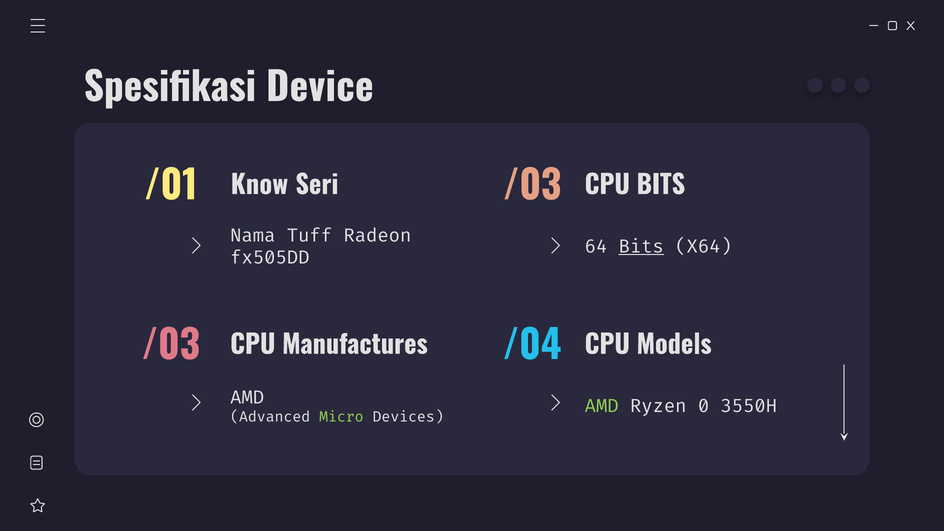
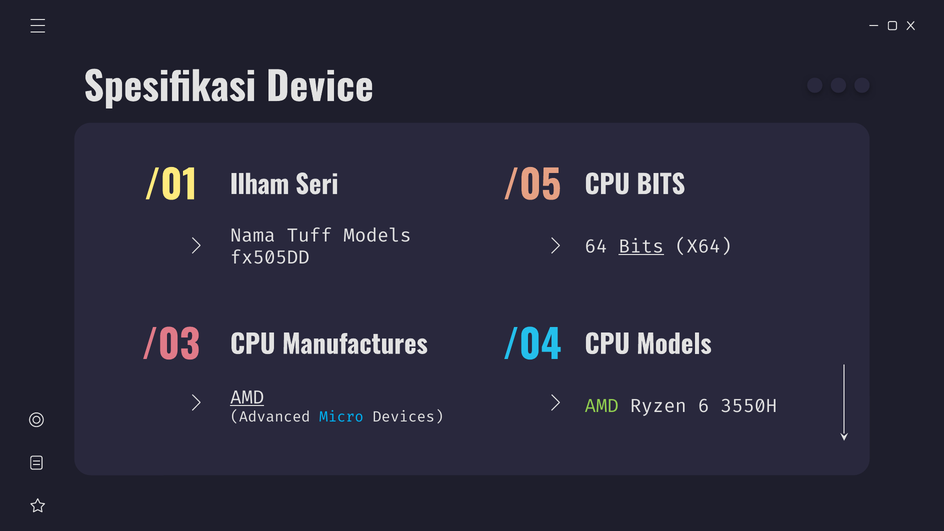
/03 at (532, 186): /03 -> /05
Know: Know -> Ilham
Tuff Radeon: Radeon -> Models
AMD at (247, 398) underline: none -> present
0: 0 -> 6
Micro colour: light green -> light blue
